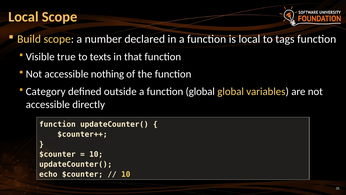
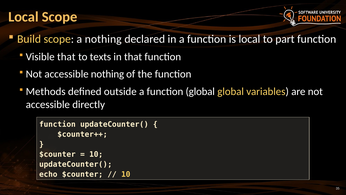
a number: number -> nothing
tags: tags -> part
Visible true: true -> that
Category: Category -> Methods
